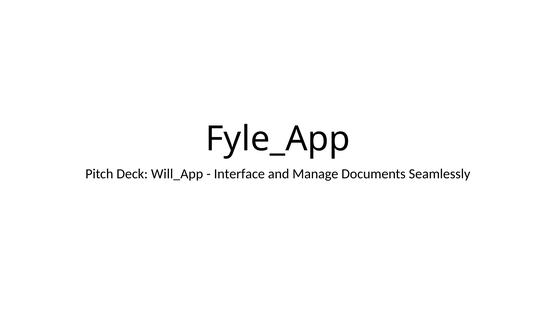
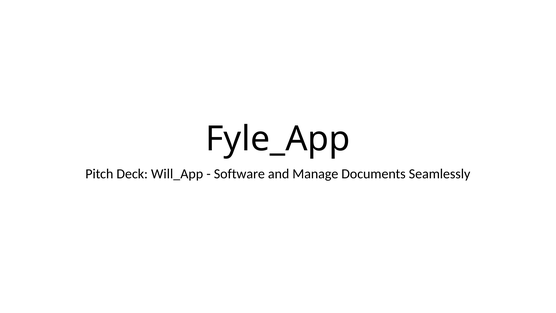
Interface: Interface -> Software
